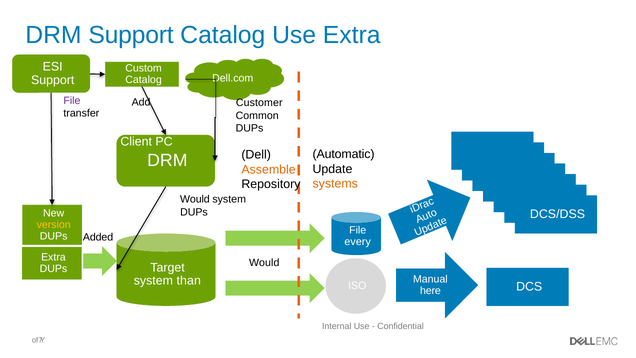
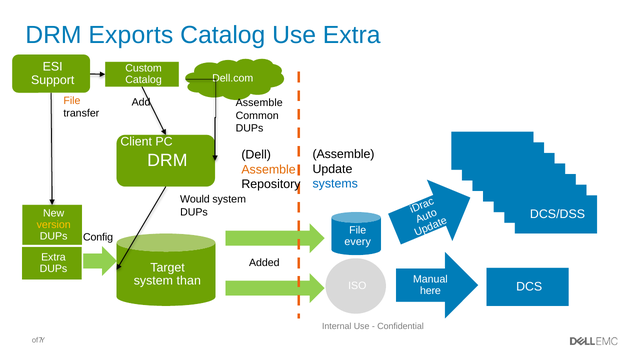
DRM Support: Support -> Exports
File at (72, 101) colour: purple -> orange
Customer at (259, 103): Customer -> Assemble
Automatic at (344, 154): Automatic -> Assemble
systems colour: orange -> blue
Added: Added -> Config
Would at (264, 263): Would -> Added
